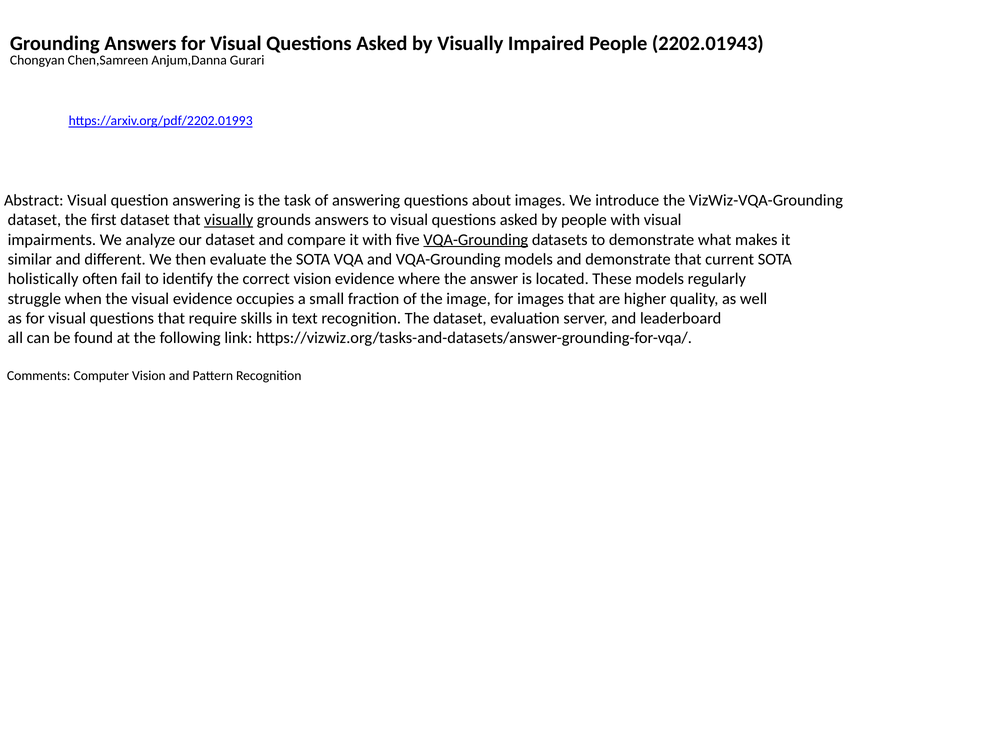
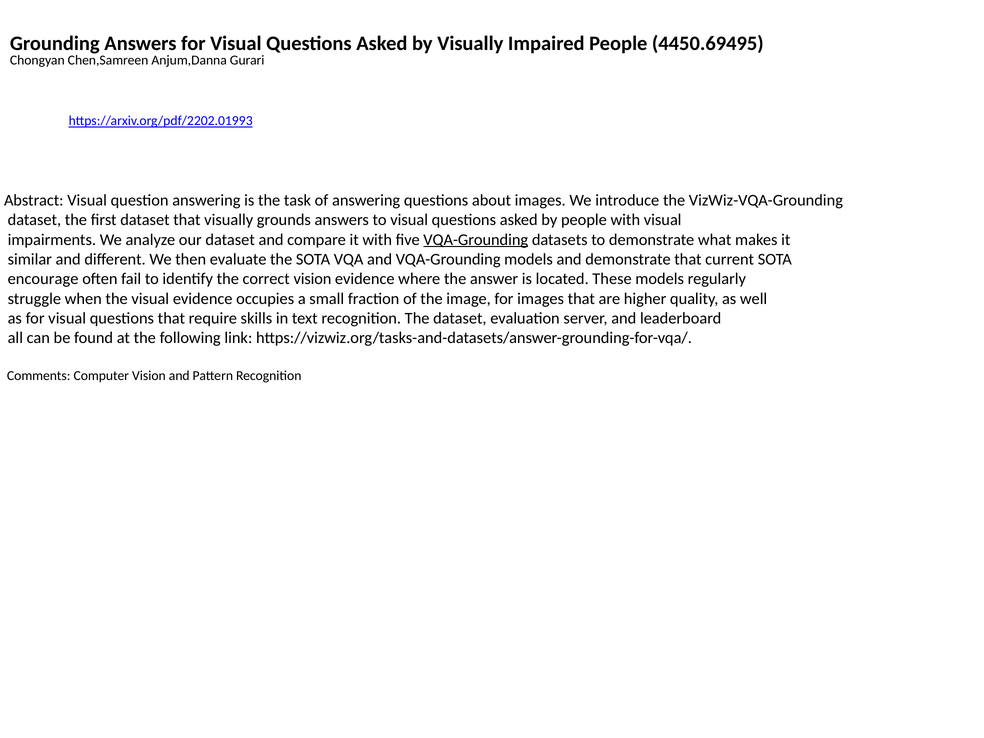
2202.01943: 2202.01943 -> 4450.69495
visually at (229, 220) underline: present -> none
holistically: holistically -> encourage
